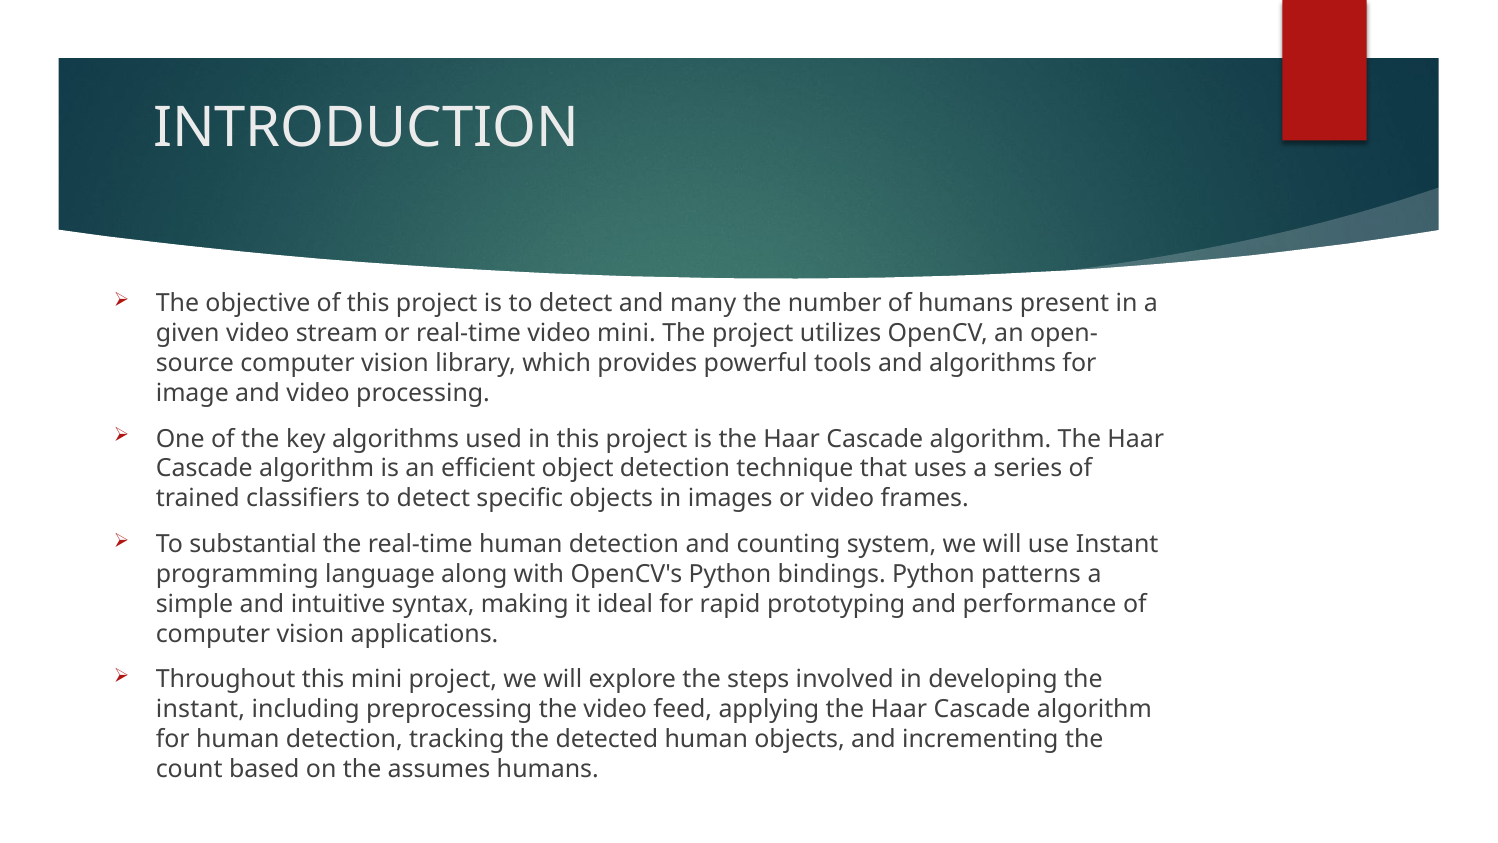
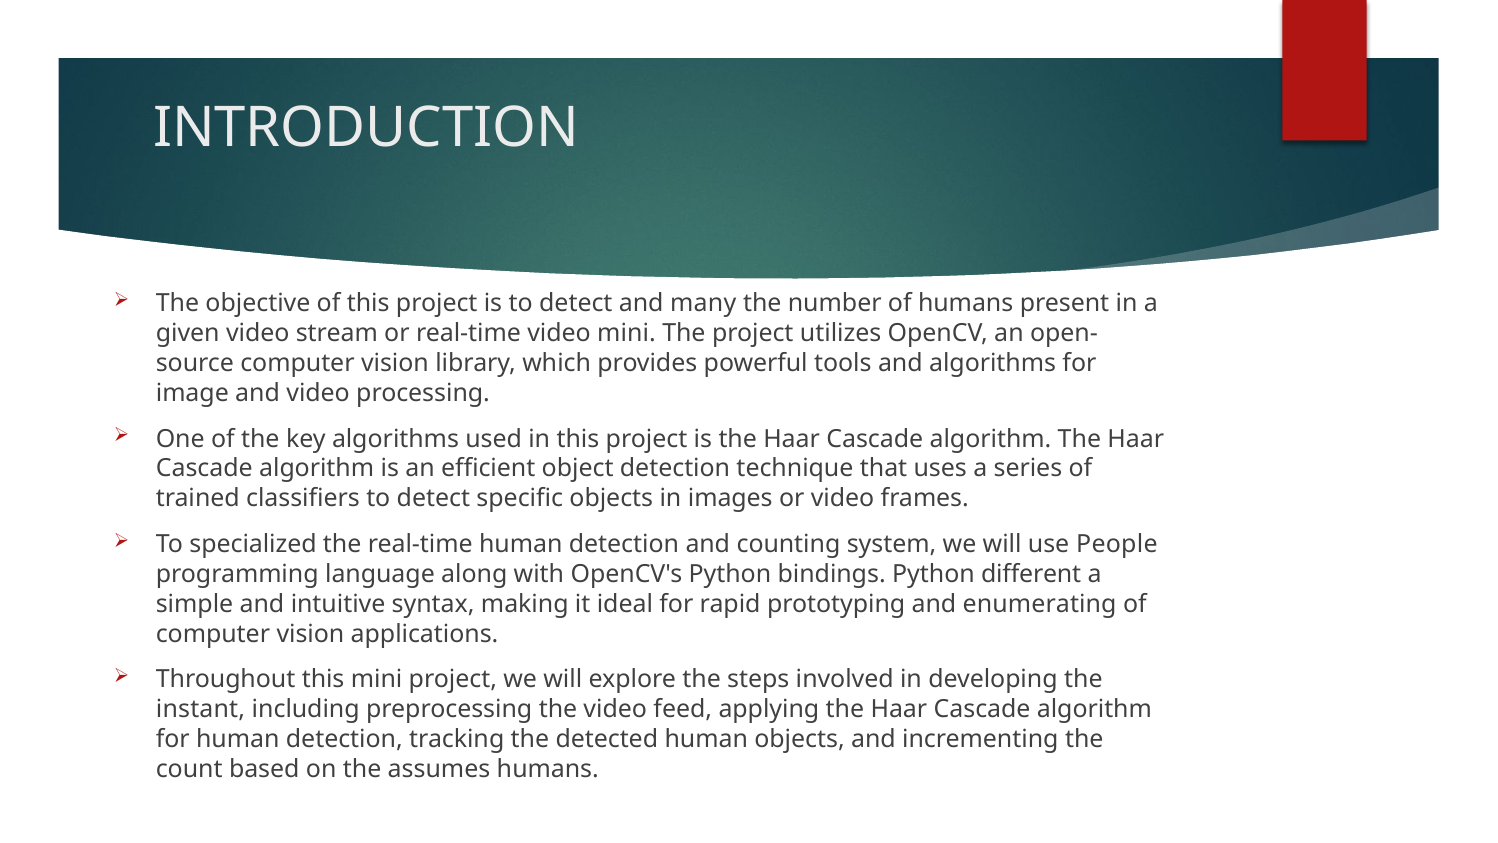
substantial: substantial -> specialized
use Instant: Instant -> People
patterns: patterns -> different
performance: performance -> enumerating
